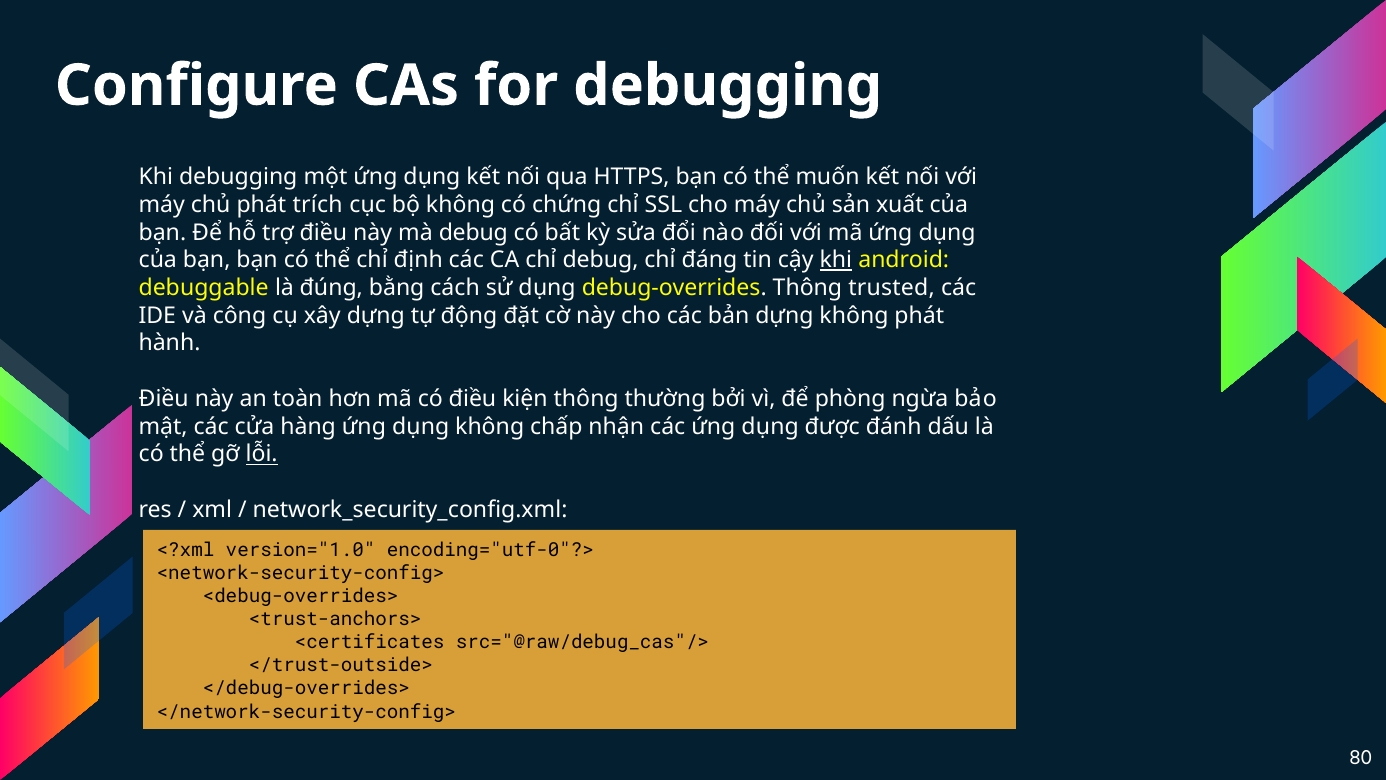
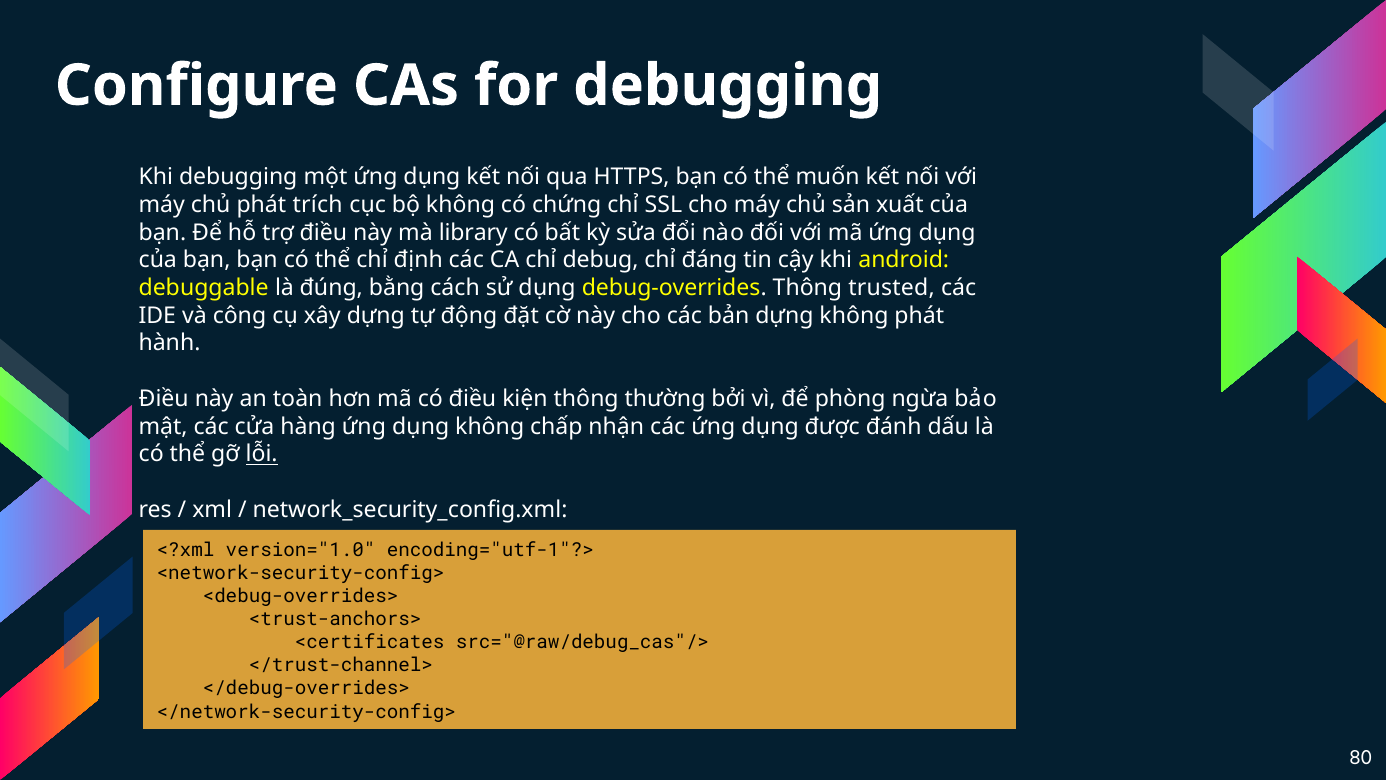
mà debug: debug -> library
khi at (836, 260) underline: present -> none
encoding="utf-0"?>: encoding="utf-0"?> -> encoding="utf-1"?>
</trust-outside>: </trust-outside> -> </trust-channel>
